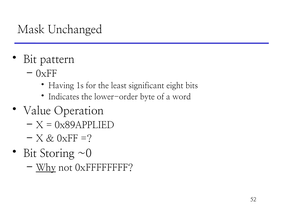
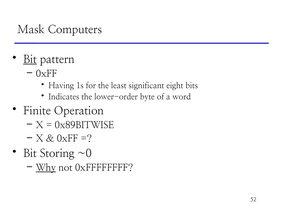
Unchanged: Unchanged -> Computers
Bit at (30, 59) underline: none -> present
Value: Value -> Finite
0x89APPLIED: 0x89APPLIED -> 0x89BITWISE
